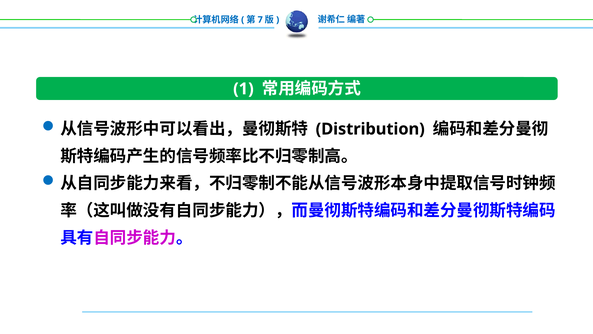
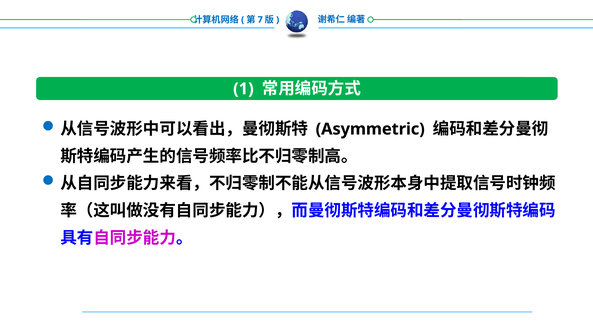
Distribution: Distribution -> Asymmetric
